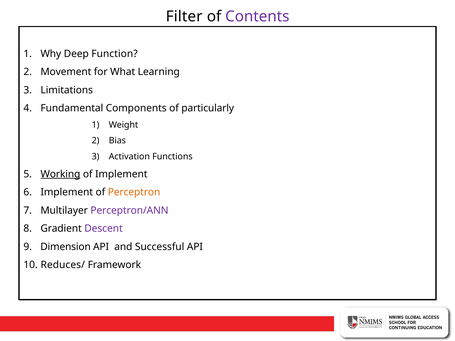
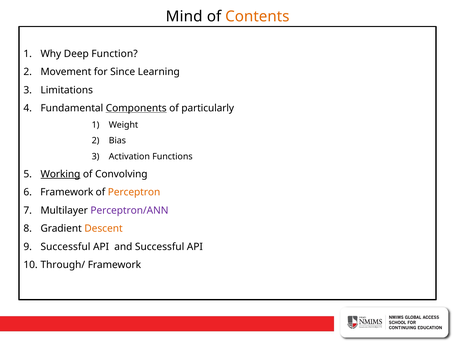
Filter: Filter -> Mind
Contents colour: purple -> orange
What: What -> Since
Components underline: none -> present
of Implement: Implement -> Convolving
Implement at (67, 192): Implement -> Framework
Descent colour: purple -> orange
Dimension at (66, 247): Dimension -> Successful
Reduces/: Reduces/ -> Through/
